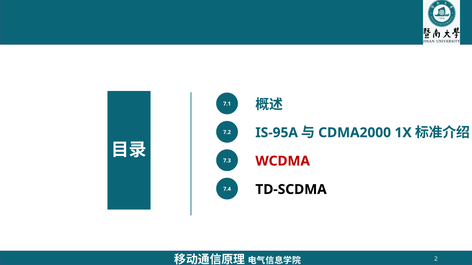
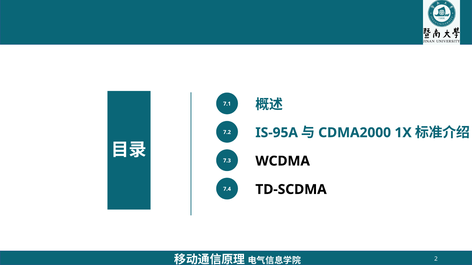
WCDMA colour: red -> black
